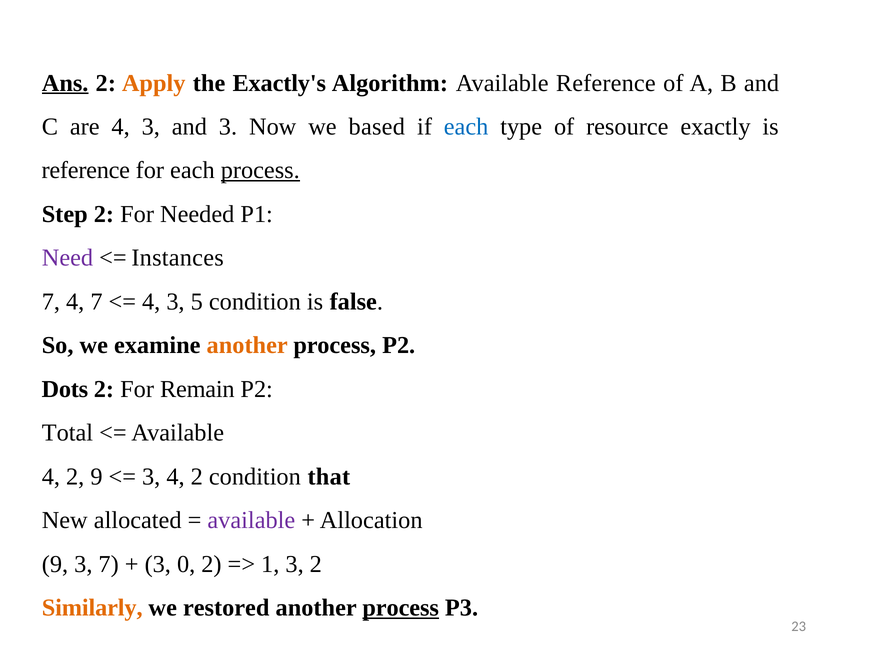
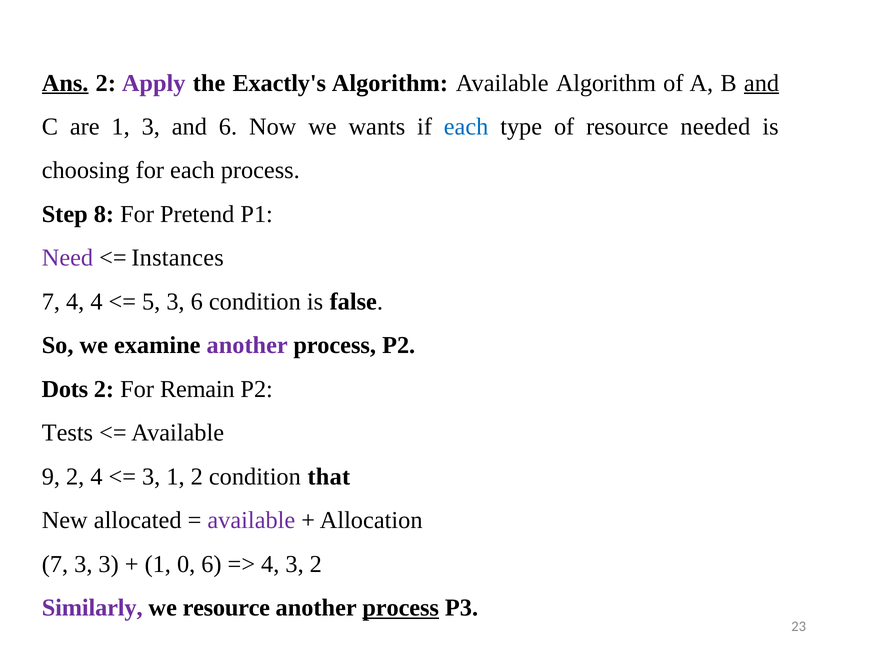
Apply colour: orange -> purple
Available Reference: Reference -> Algorithm
and at (762, 83) underline: none -> present
are 4: 4 -> 1
and 3: 3 -> 6
based: based -> wants
exactly: exactly -> needed
reference at (86, 171): reference -> choosing
process at (260, 171) underline: present -> none
Step 2: 2 -> 8
Needed: Needed -> Pretend
4 7: 7 -> 4
4 at (151, 302): 4 -> 5
3 5: 5 -> 6
another at (247, 346) colour: orange -> purple
Total: Total -> Tests
4 at (51, 477): 4 -> 9
2 9: 9 -> 4
3 4: 4 -> 1
9 at (55, 564): 9 -> 7
3 7: 7 -> 3
3 at (158, 564): 3 -> 1
0 2: 2 -> 6
1 at (270, 564): 1 -> 4
Similarly colour: orange -> purple
we restored: restored -> resource
